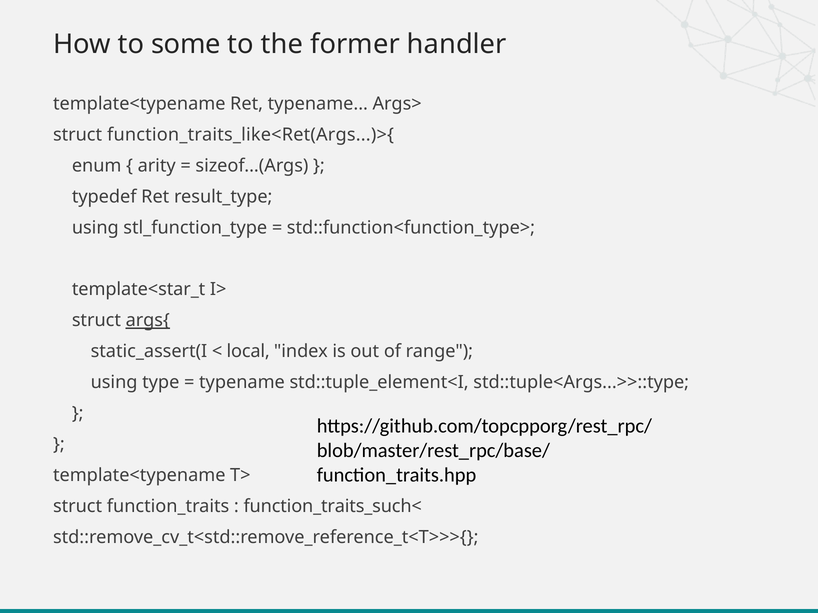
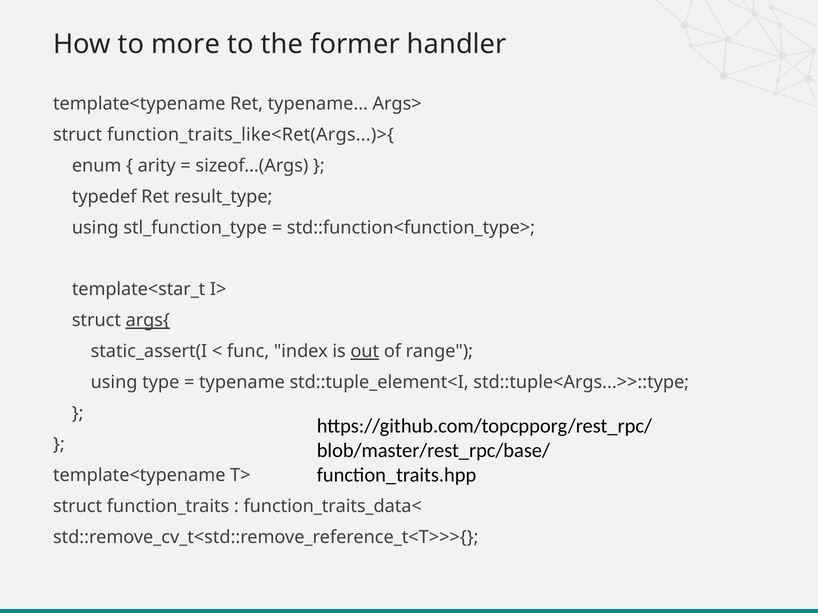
some: some -> more
local: local -> func
out underline: none -> present
function_traits_such<: function_traits_such< -> function_traits_data<
